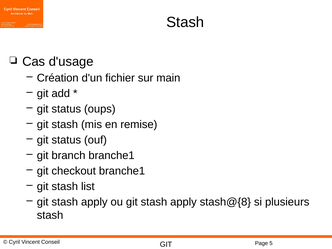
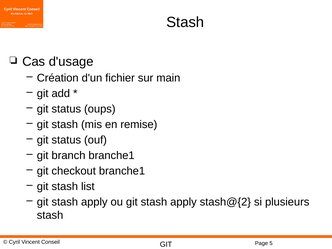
stash@{8: stash@{8 -> stash@{2
